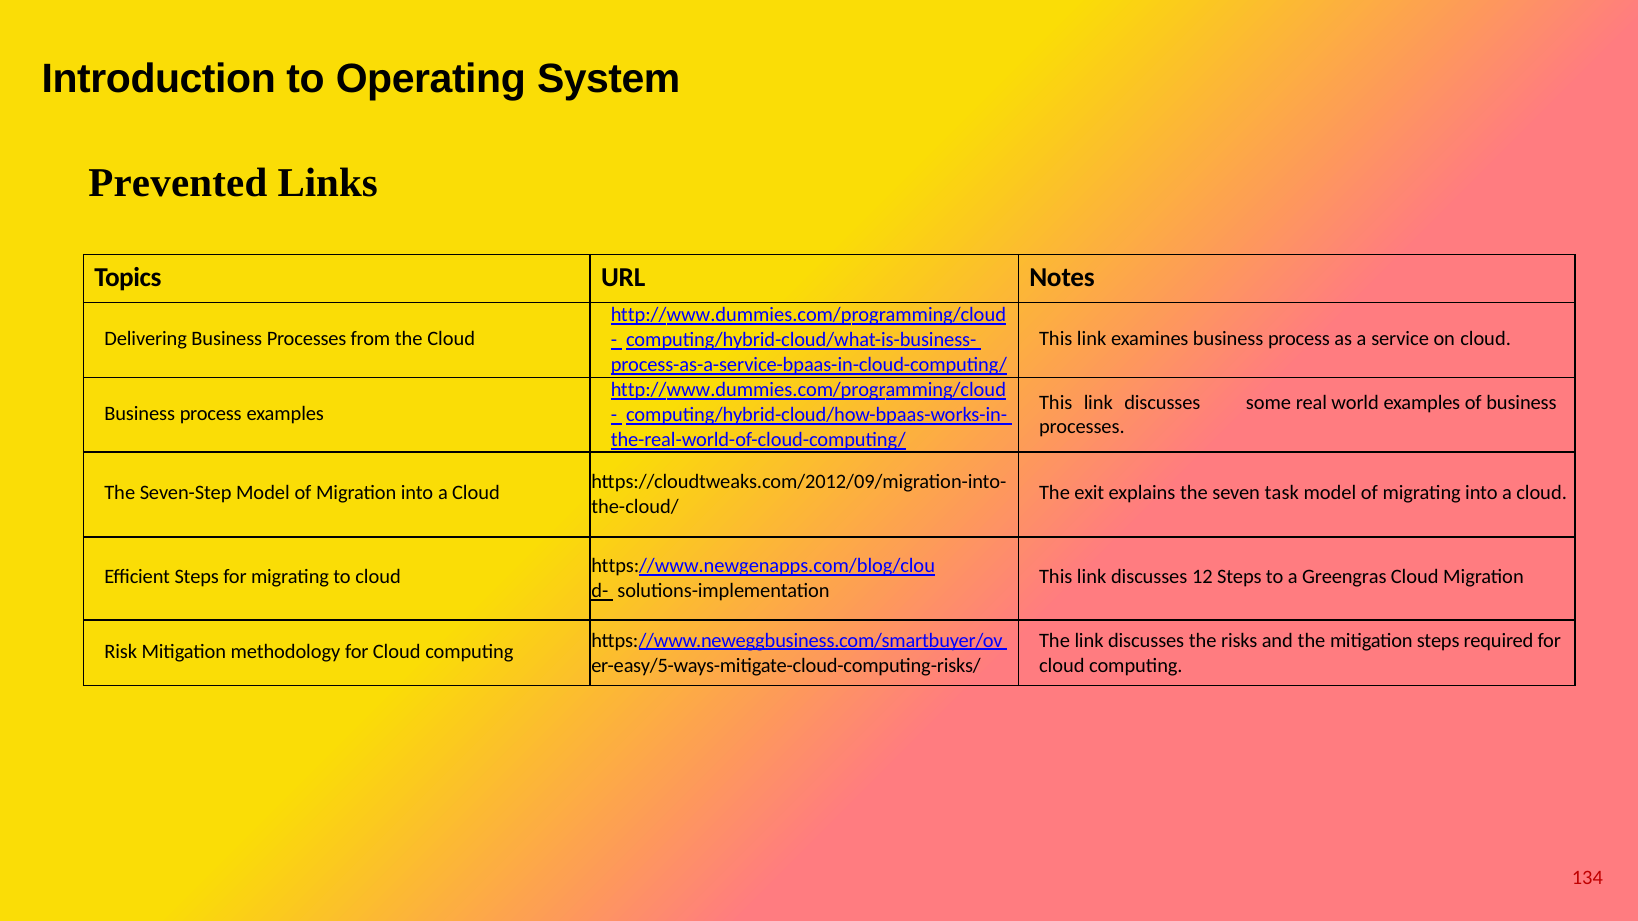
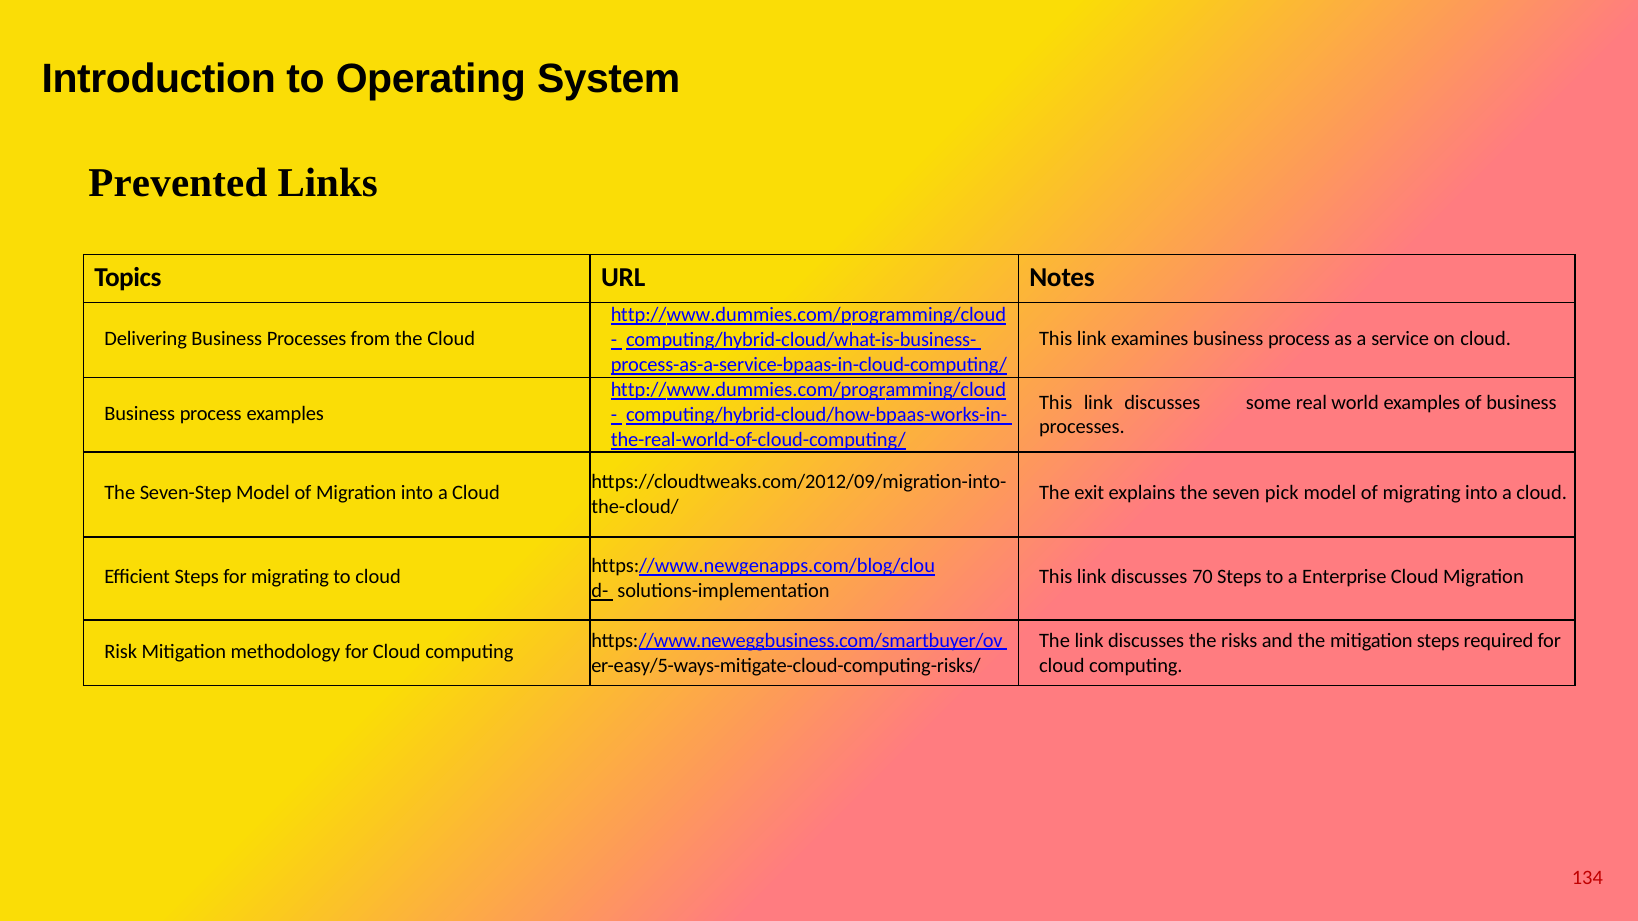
task: task -> pick
12: 12 -> 70
Greengras: Greengras -> Enterprise
